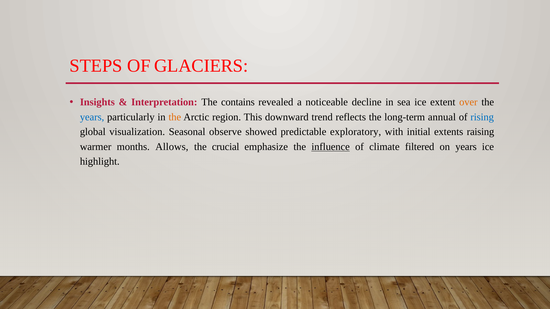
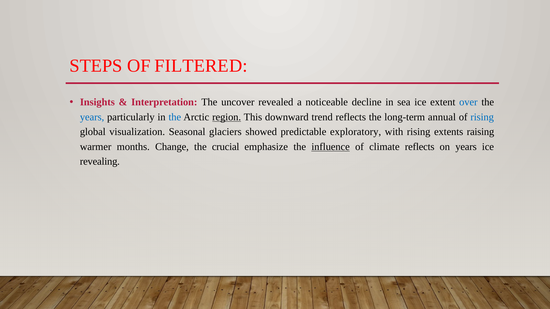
GLACIERS: GLACIERS -> FILTERED
contains: contains -> uncover
over colour: orange -> blue
the at (175, 117) colour: orange -> blue
region underline: none -> present
observe: observe -> glaciers
with initial: initial -> rising
Allows: Allows -> Change
climate filtered: filtered -> reflects
highlight: highlight -> revealing
